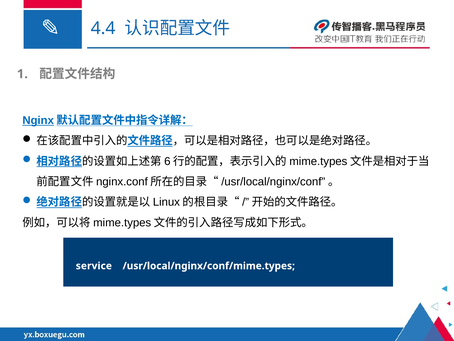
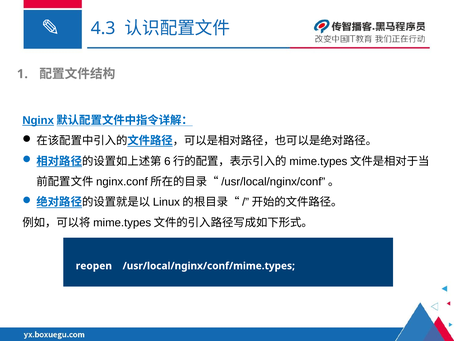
4.4: 4.4 -> 4.3
service: service -> reopen
